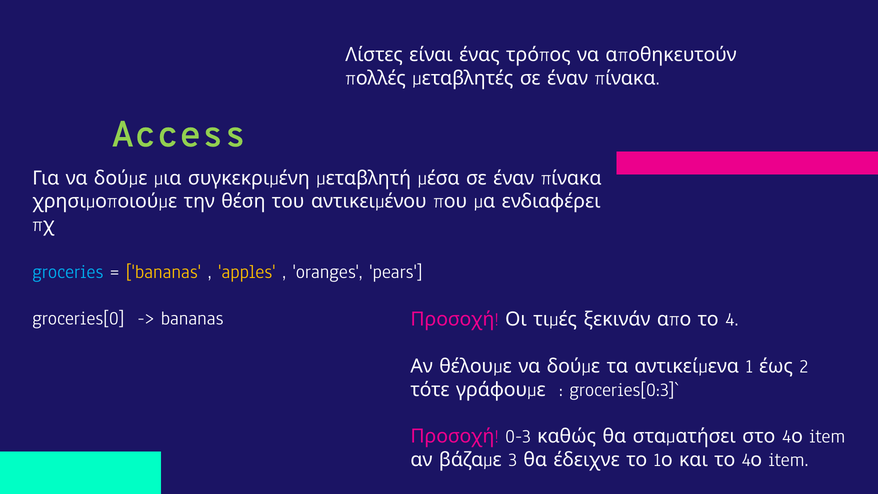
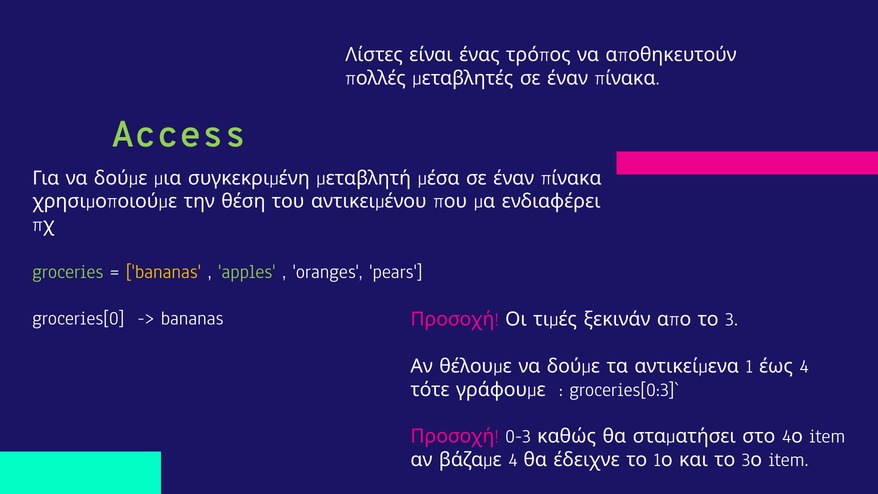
groceries colour: light blue -> light green
apples colour: yellow -> light green
4 at (732, 319): 4 -> 3
1 2: 2 -> 4
3 at (513, 460): 3 -> 4
1 4: 4 -> 3
